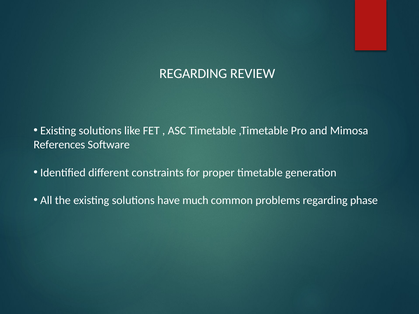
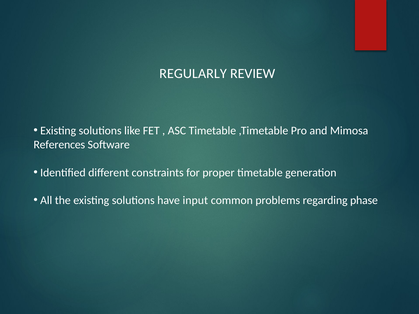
REGARDING at (193, 74): REGARDING -> REGULARLY
much: much -> input
